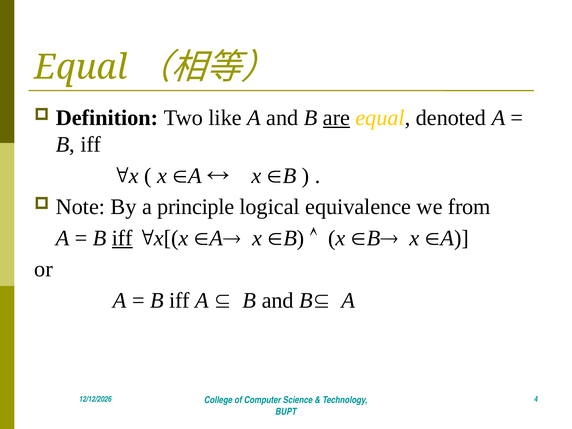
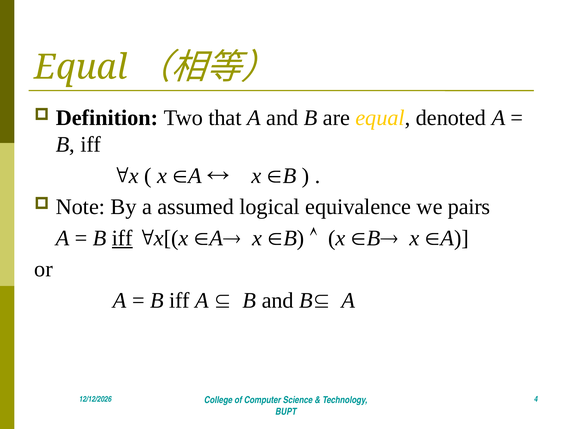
like: like -> that
are underline: present -> none
principle: principle -> assumed
from: from -> pairs
